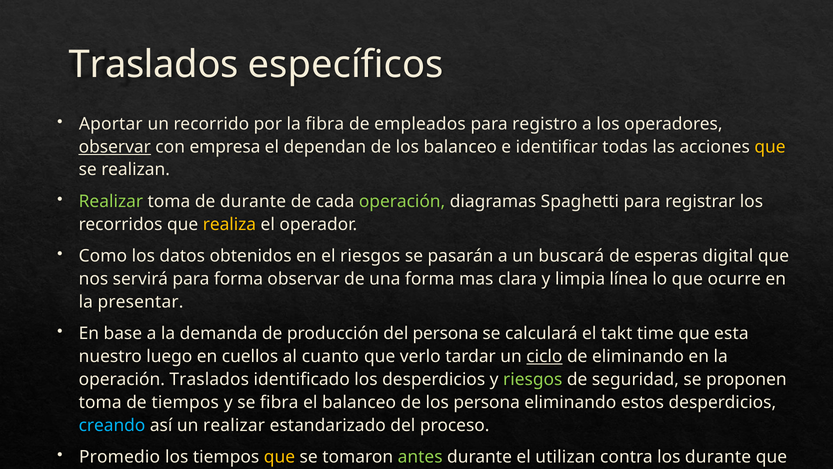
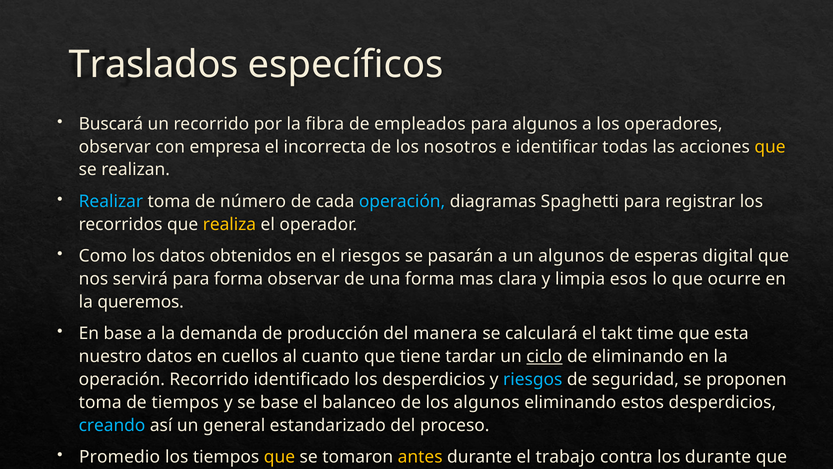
Aportar: Aportar -> Buscará
para registro: registro -> algunos
observar at (115, 147) underline: present -> none
dependan: dependan -> incorrecta
los balanceo: balanceo -> nosotros
Realizar at (111, 201) colour: light green -> light blue
de durante: durante -> número
operación at (402, 201) colour: light green -> light blue
un buscará: buscará -> algunos
línea: línea -> esos
presentar: presentar -> queremos
del persona: persona -> manera
nuestro luego: luego -> datos
verlo: verlo -> tiene
operación Traslados: Traslados -> Recorrido
riesgos at (533, 379) colour: light green -> light blue
se fibra: fibra -> base
los persona: persona -> algunos
un realizar: realizar -> general
antes colour: light green -> yellow
utilizan: utilizan -> trabajo
